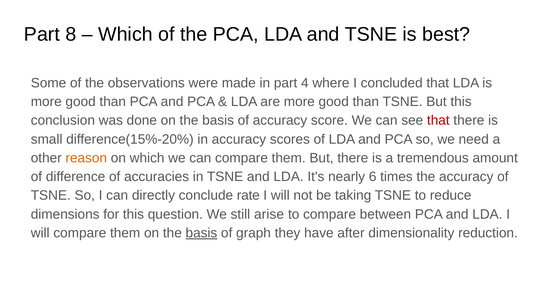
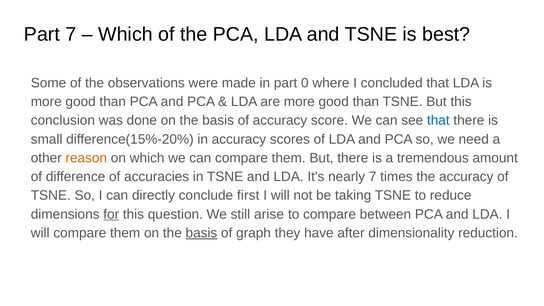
Part 8: 8 -> 7
4: 4 -> 0
that at (438, 120) colour: red -> blue
nearly 6: 6 -> 7
rate: rate -> first
for underline: none -> present
